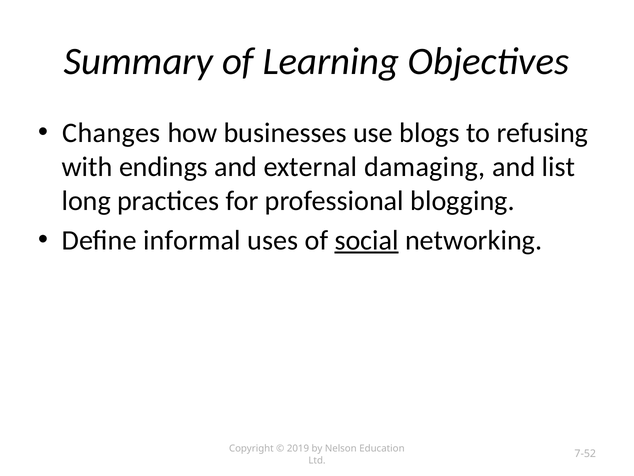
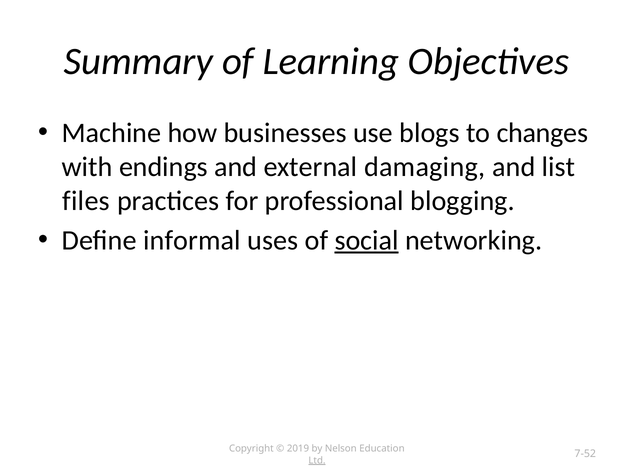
Changes: Changes -> Machine
refusing: refusing -> changes
long: long -> files
Ltd underline: none -> present
